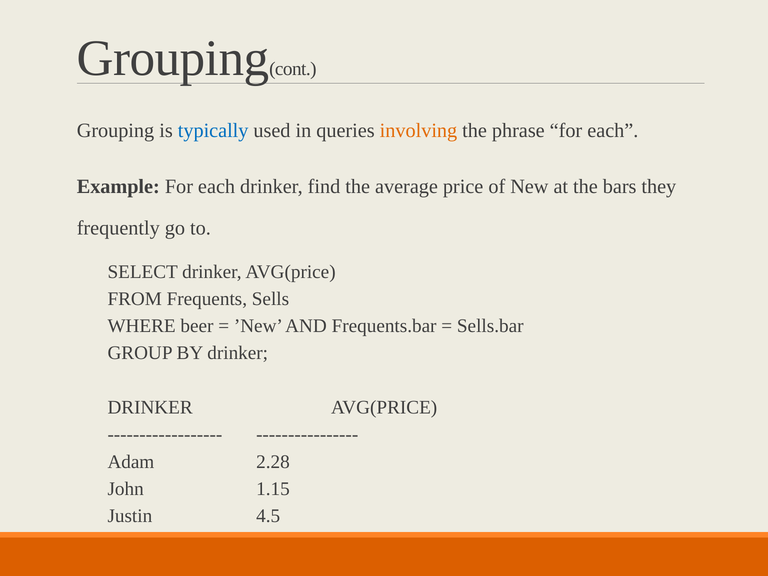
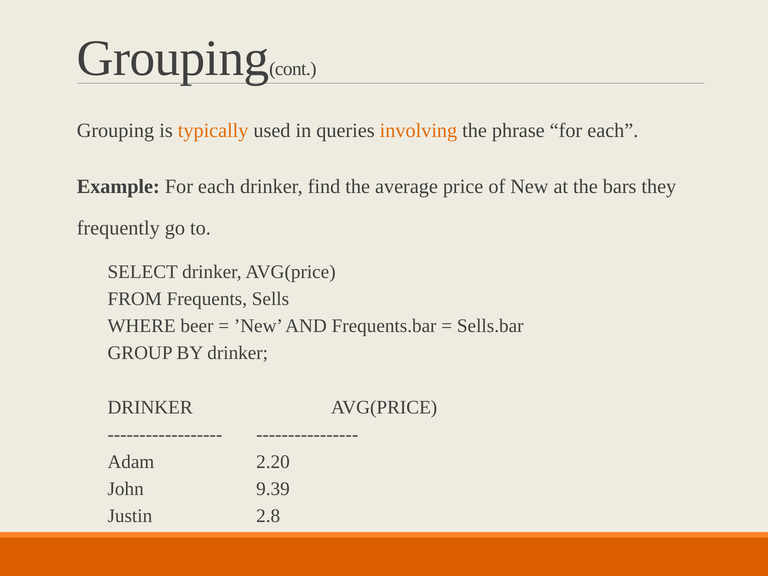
typically colour: blue -> orange
2.28: 2.28 -> 2.20
1.15: 1.15 -> 9.39
4.5: 4.5 -> 2.8
